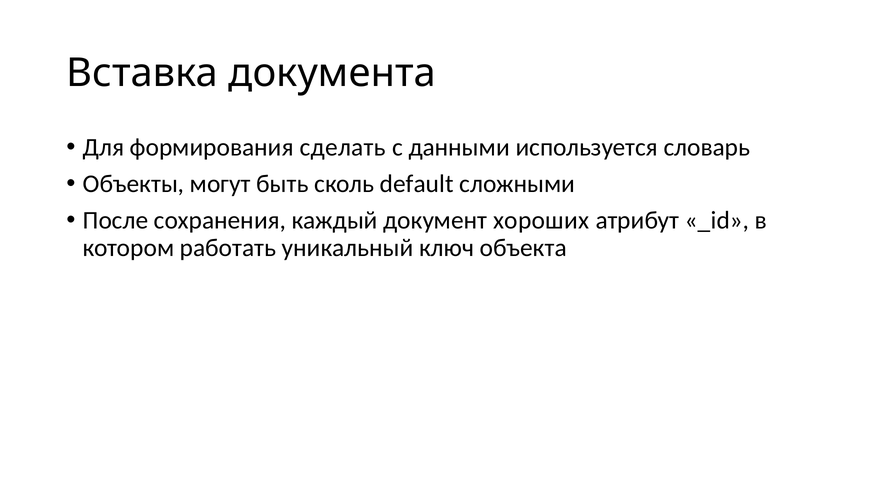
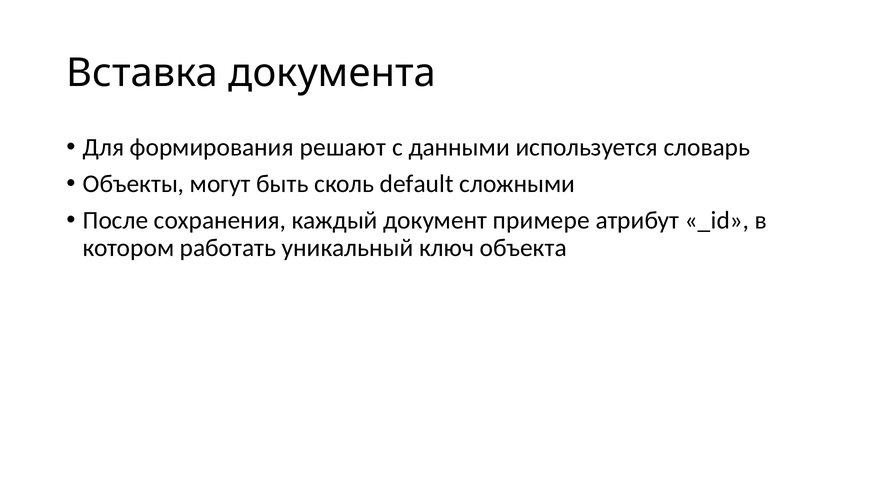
сделать: сделать -> решают
хороших: хороших -> примере
